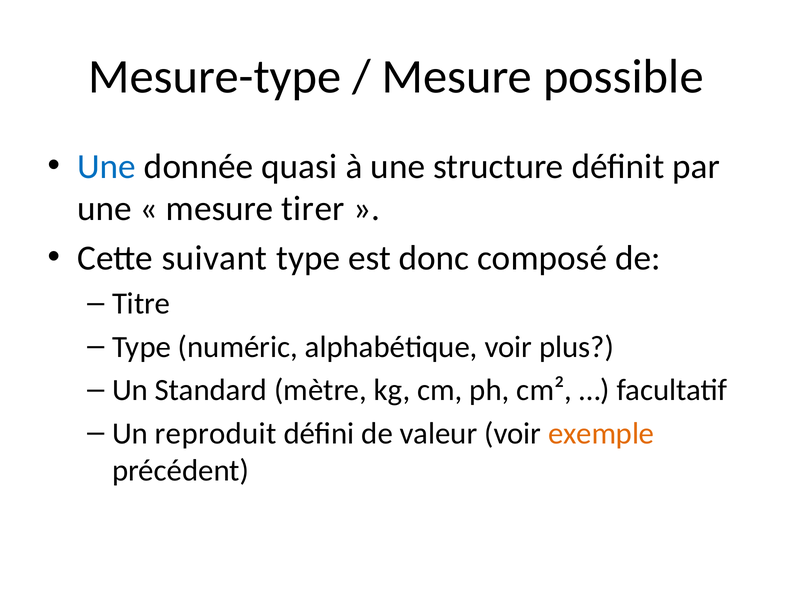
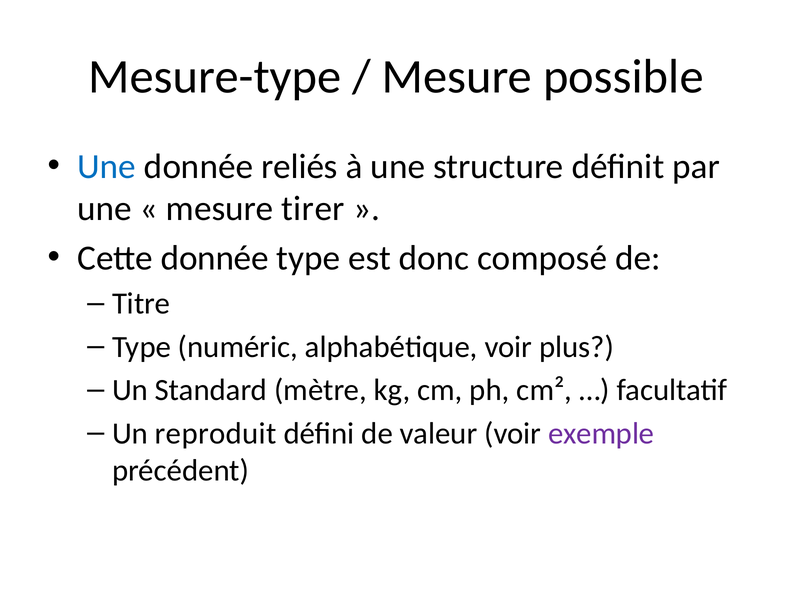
quasi: quasi -> reliés
Cette suivant: suivant -> donnée
exemple colour: orange -> purple
